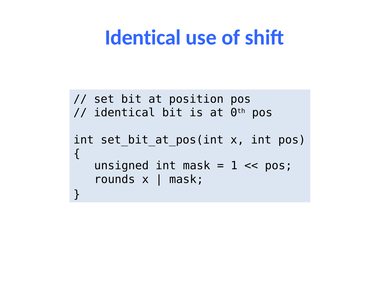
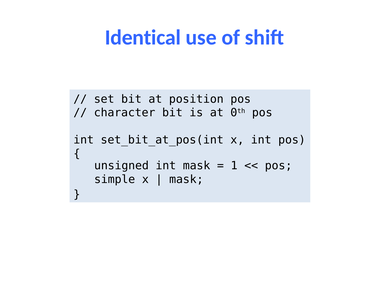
identical at (125, 113): identical -> character
rounds: rounds -> simple
